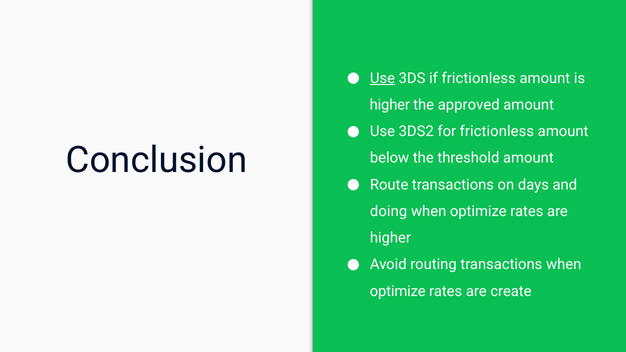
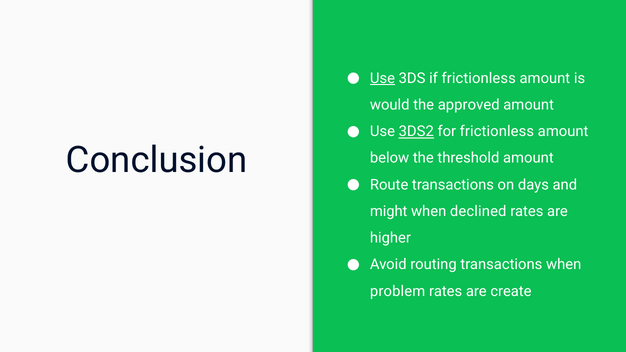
higher at (390, 105): higher -> would
3DS2 underline: none -> present
doing: doing -> might
optimize at (478, 211): optimize -> declined
optimize at (398, 291): optimize -> problem
